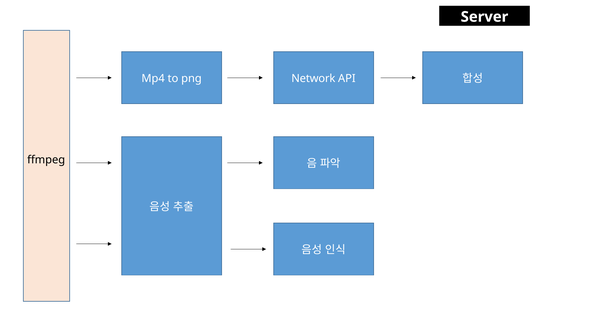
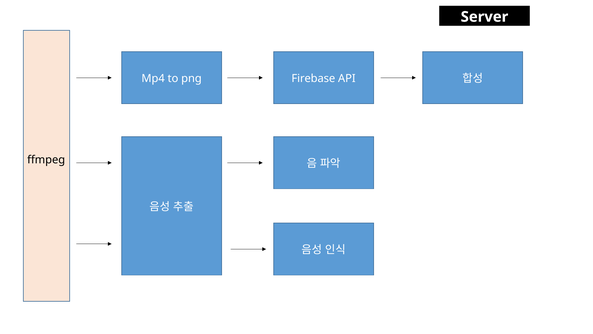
Network: Network -> Firebase
